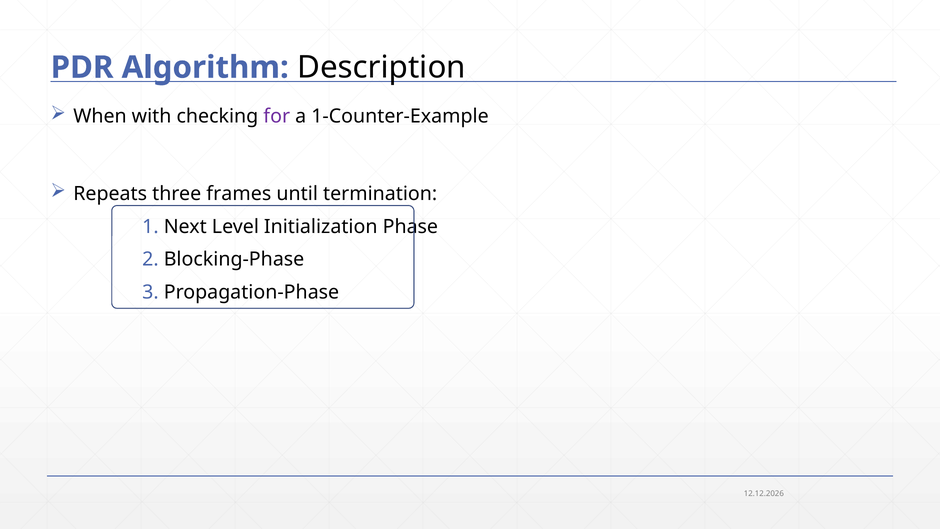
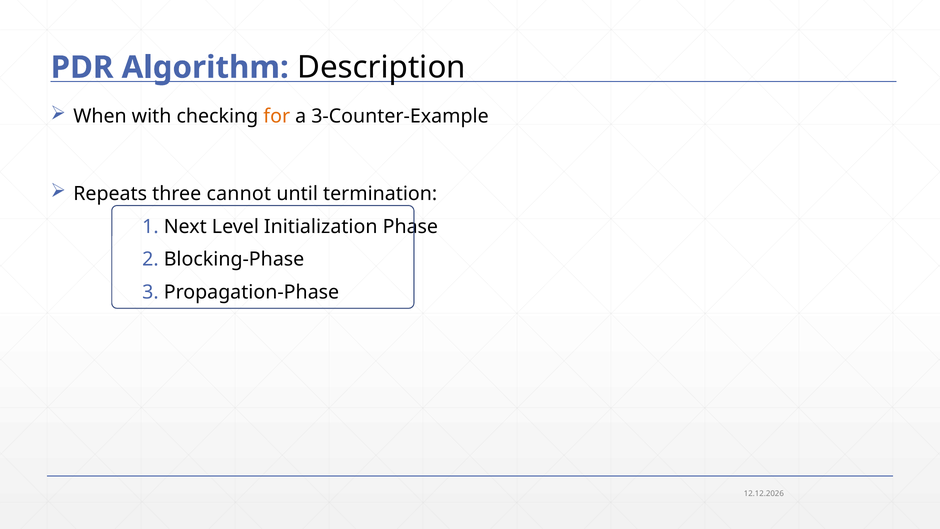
for colour: purple -> orange
1-Counter-Example: 1-Counter-Example -> 3-Counter-Example
frames: frames -> cannot
